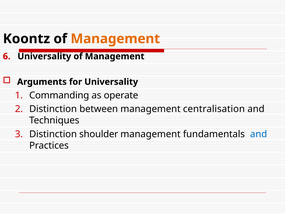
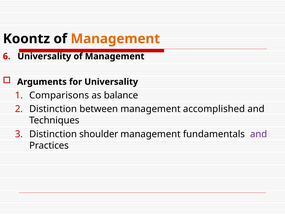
Commanding: Commanding -> Comparisons
operate: operate -> balance
centralisation: centralisation -> accomplished
and at (259, 134) colour: blue -> purple
